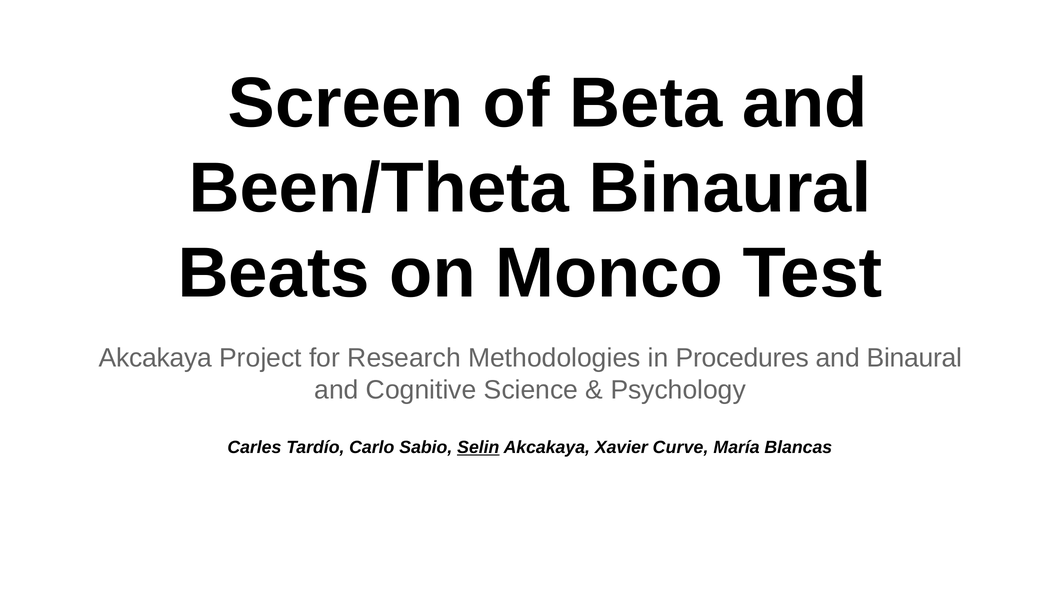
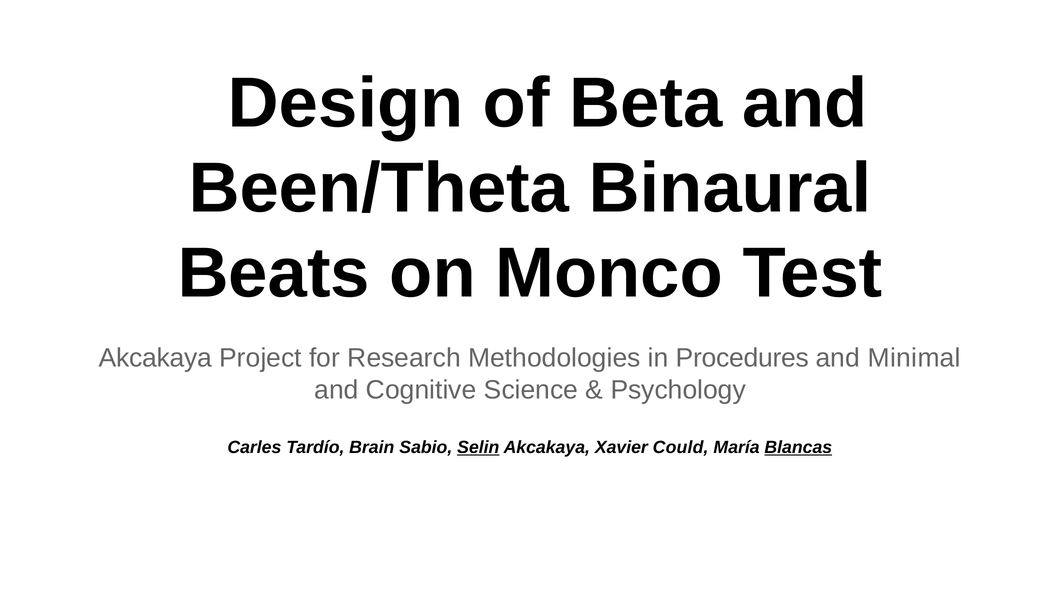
Screen: Screen -> Design
and Binaural: Binaural -> Minimal
Carlo: Carlo -> Brain
Curve: Curve -> Could
Blancas underline: none -> present
